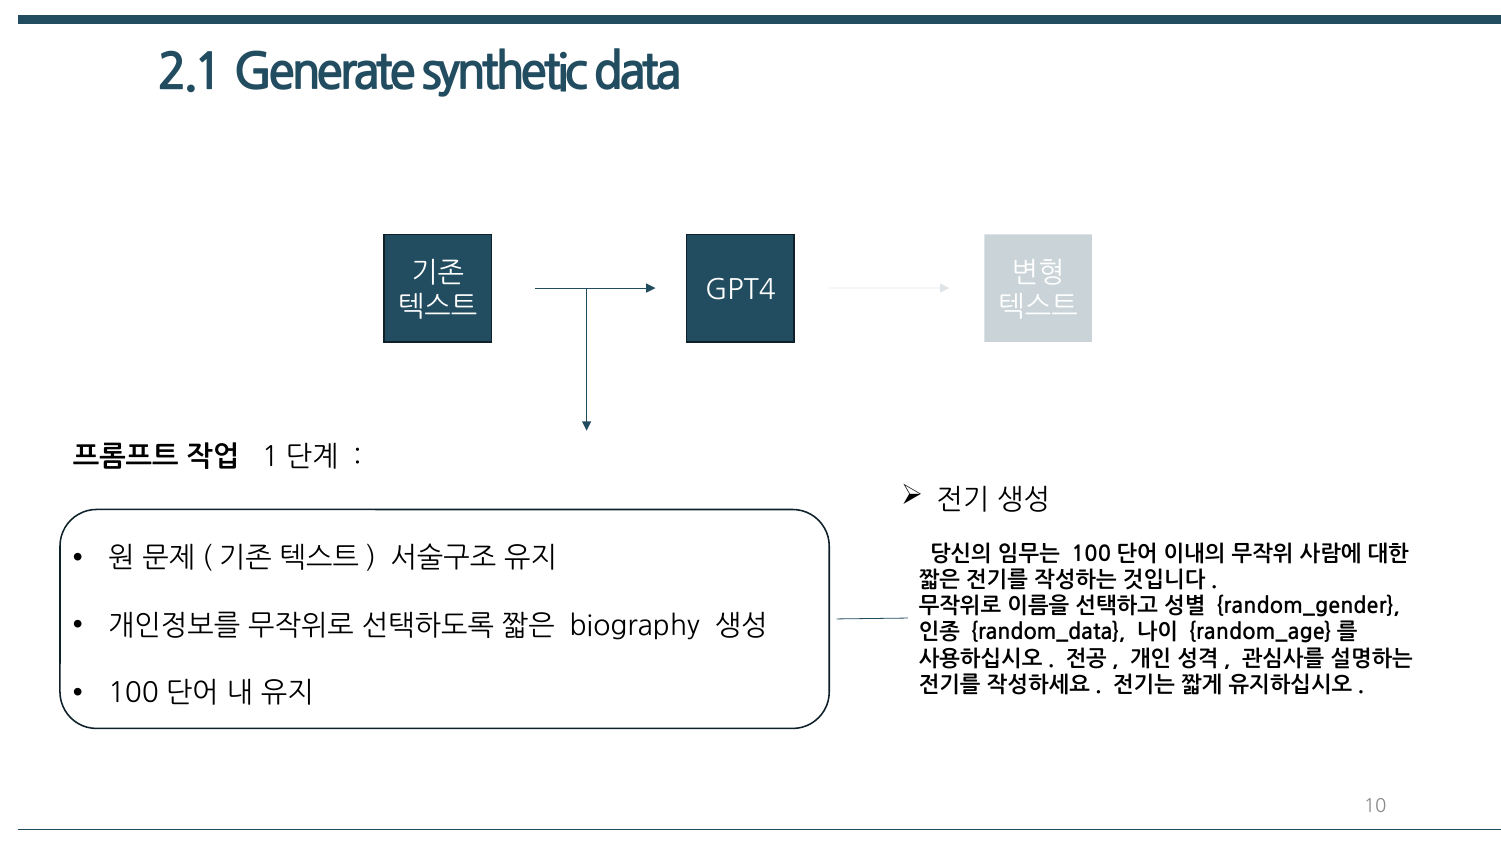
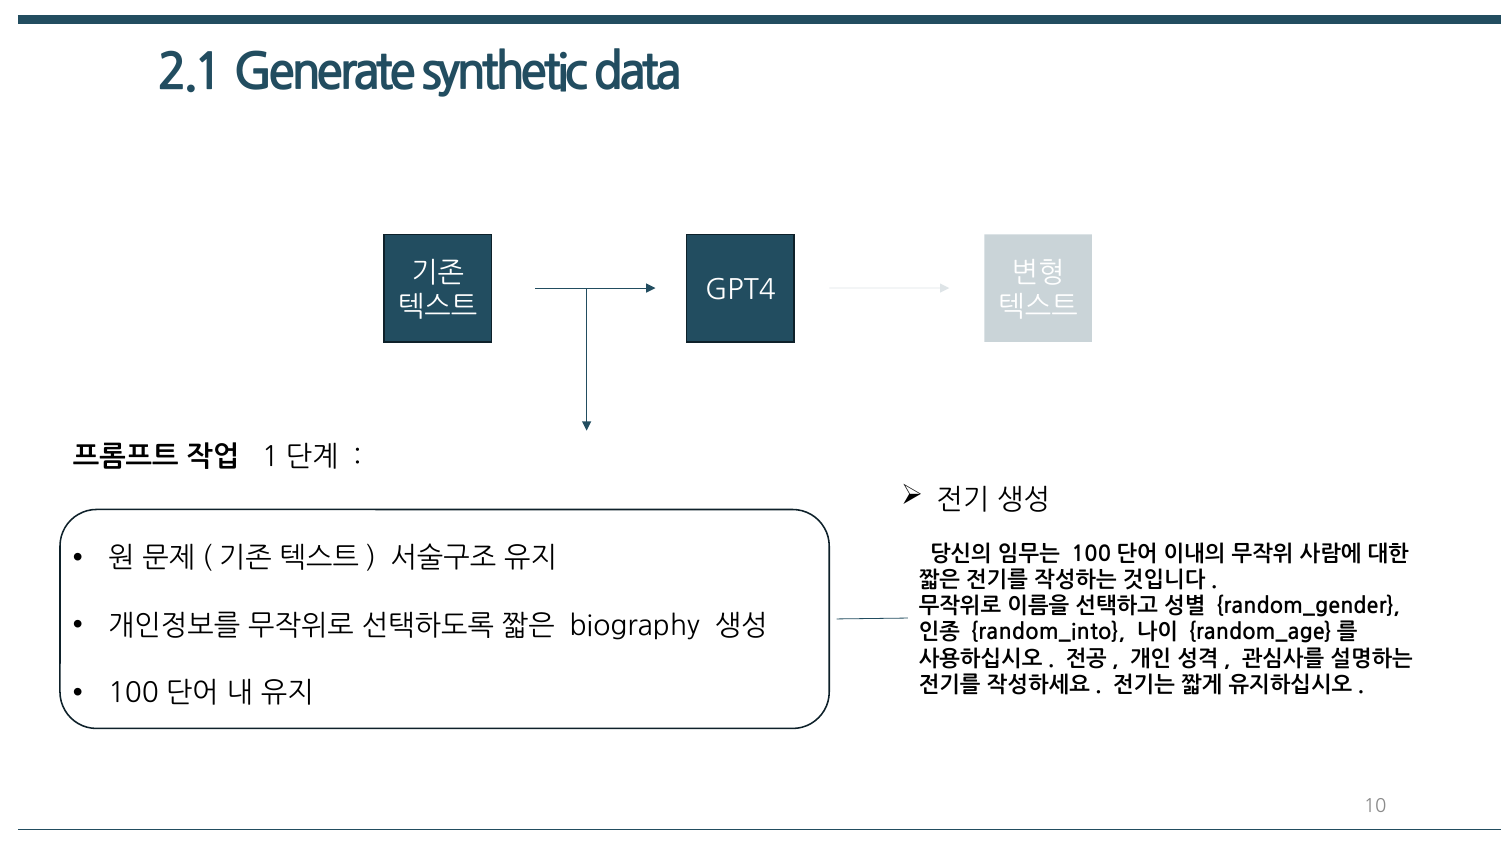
random_data: random_data -> random_into
